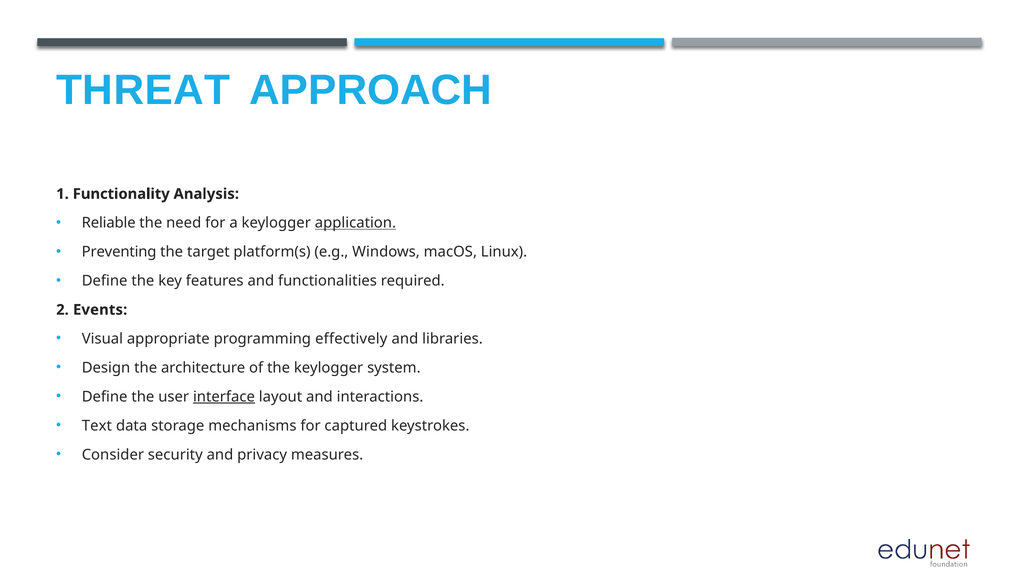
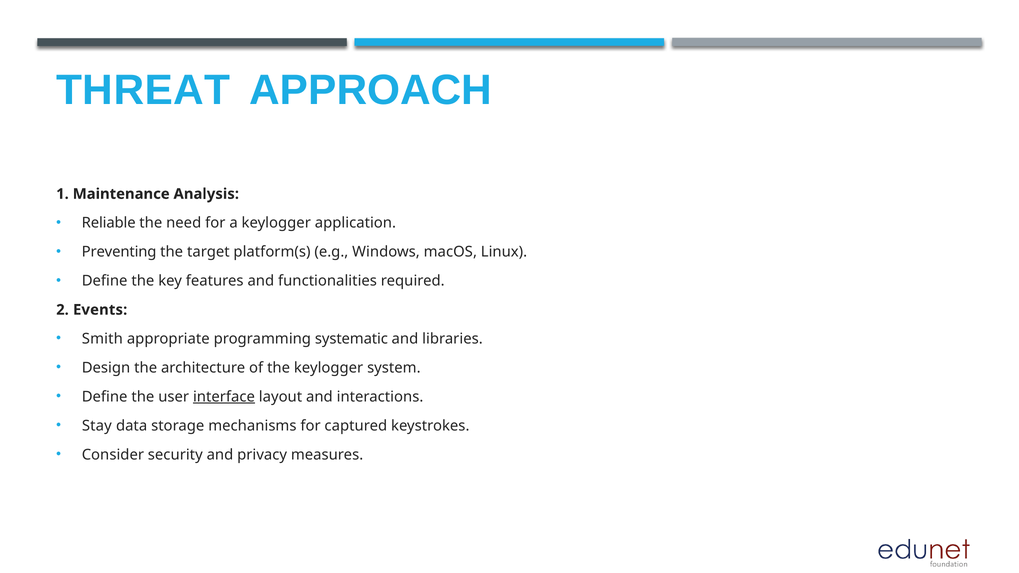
Functionality: Functionality -> Maintenance
application underline: present -> none
Visual: Visual -> Smith
effectively: effectively -> systematic
Text: Text -> Stay
